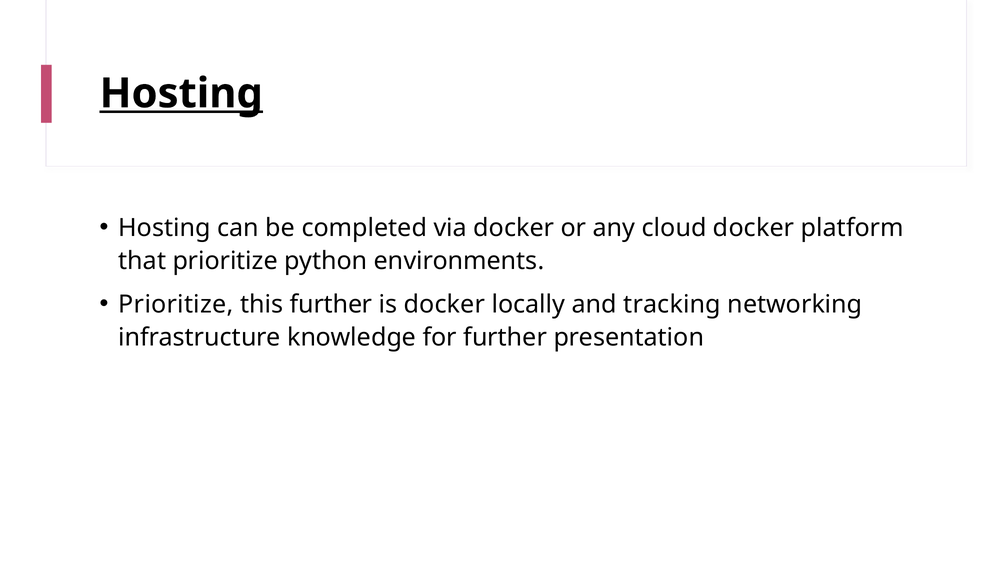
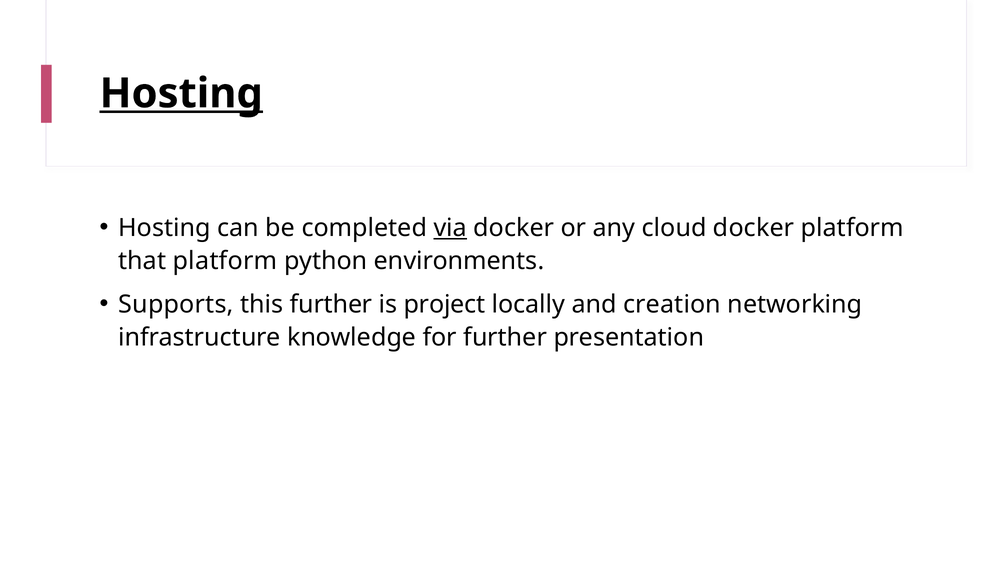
via underline: none -> present
that prioritize: prioritize -> platform
Prioritize at (176, 305): Prioritize -> Supports
is docker: docker -> project
tracking: tracking -> creation
